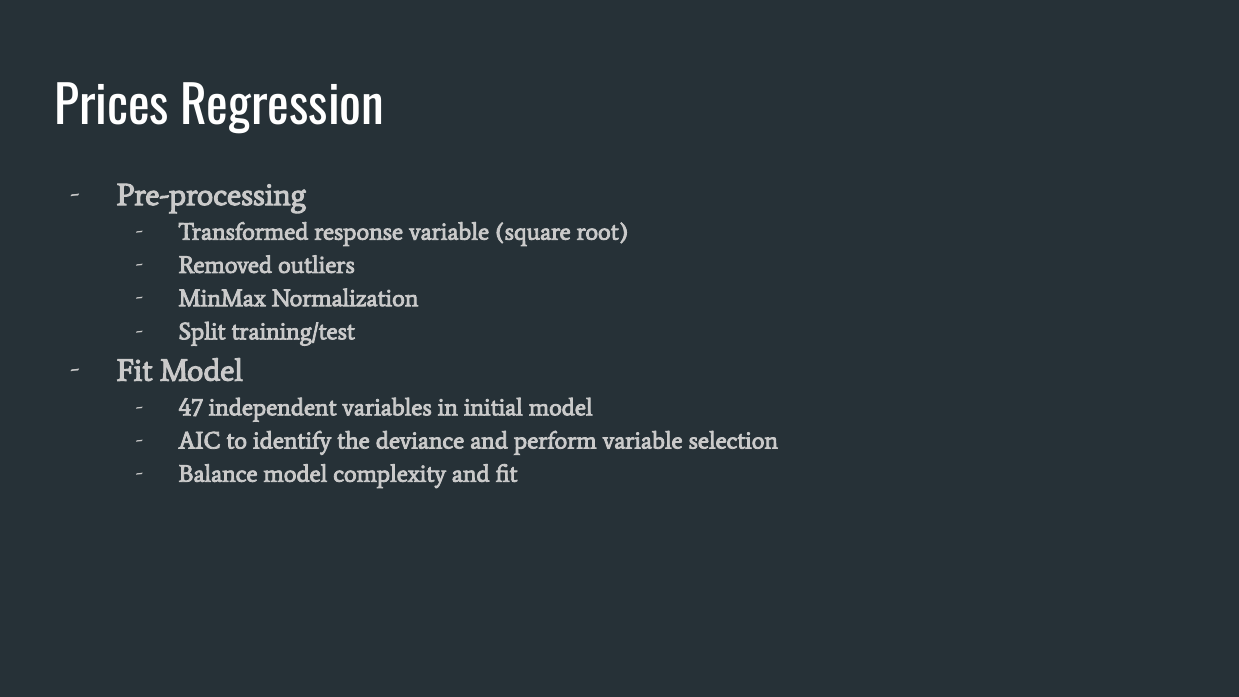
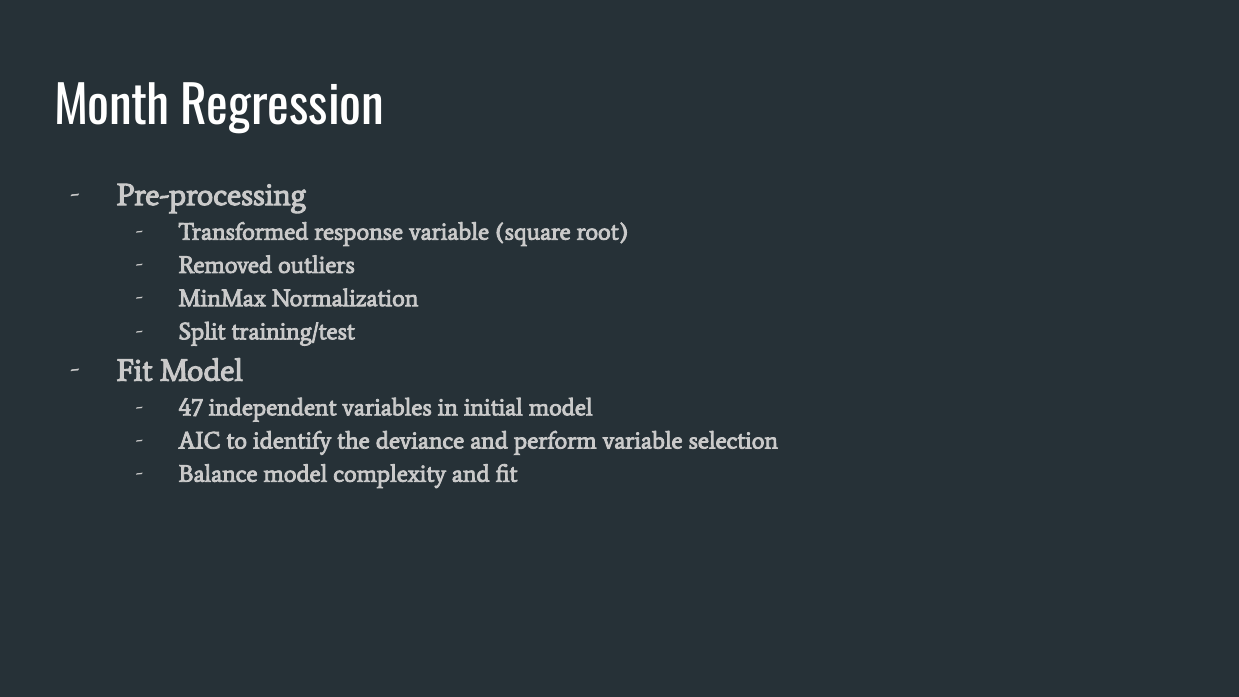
Prices: Prices -> Month
